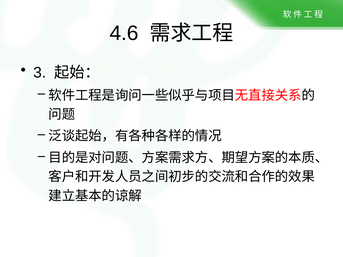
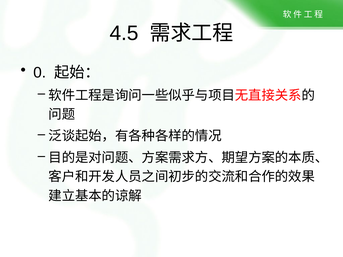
4.6: 4.6 -> 4.5
3: 3 -> 0
